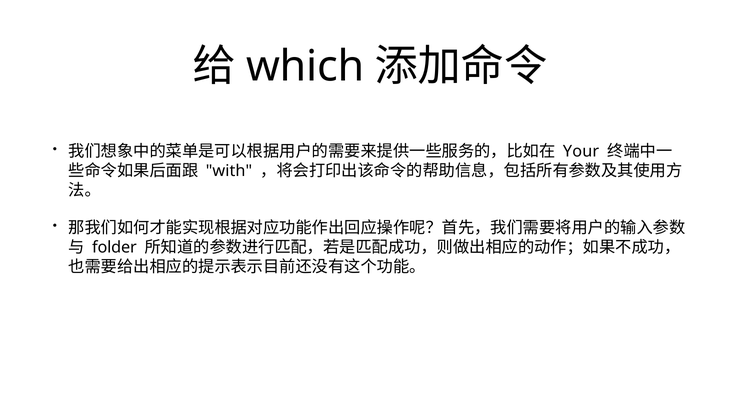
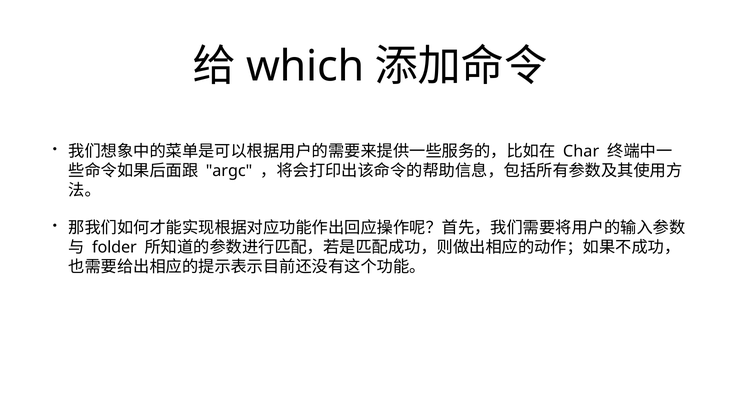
Your: Your -> Char
with: with -> argc
